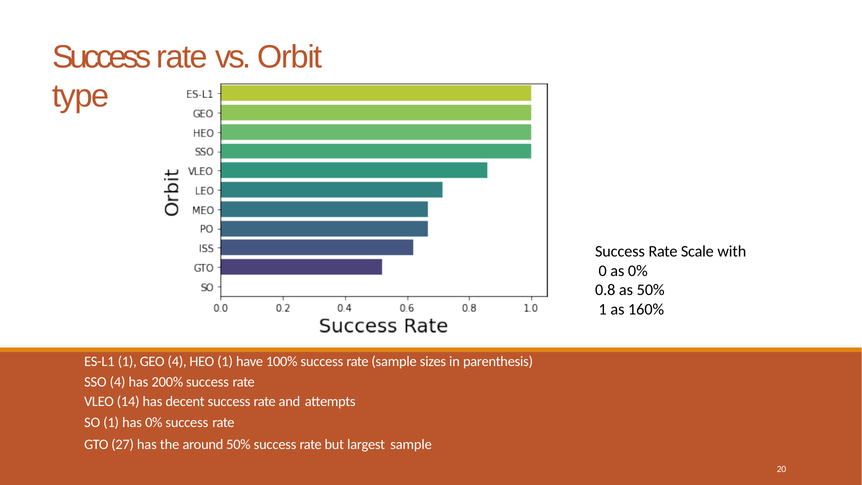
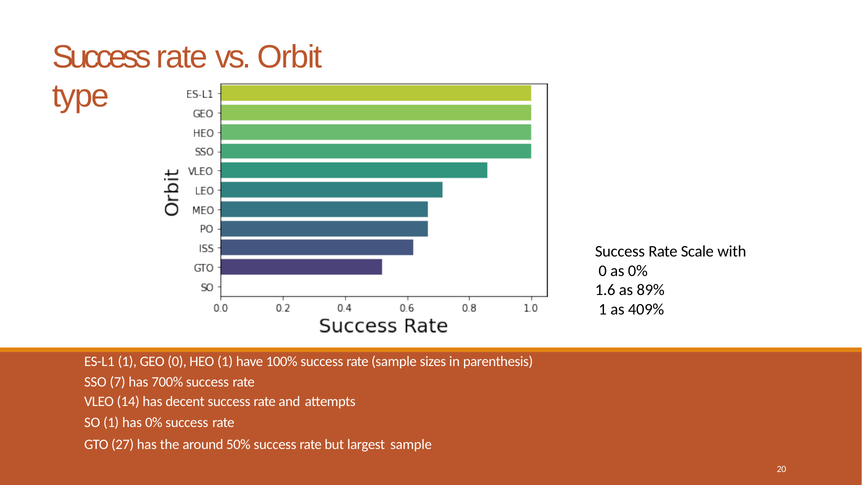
0.8: 0.8 -> 1.6
as 50%: 50% -> 89%
160%: 160% -> 409%
GEO 4: 4 -> 0
SSO 4: 4 -> 7
200%: 200% -> 700%
